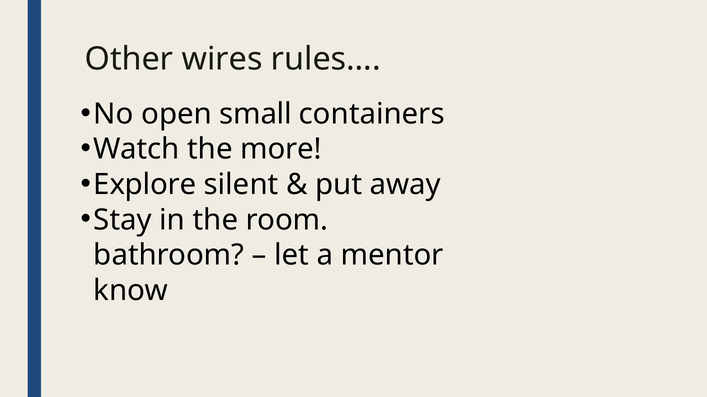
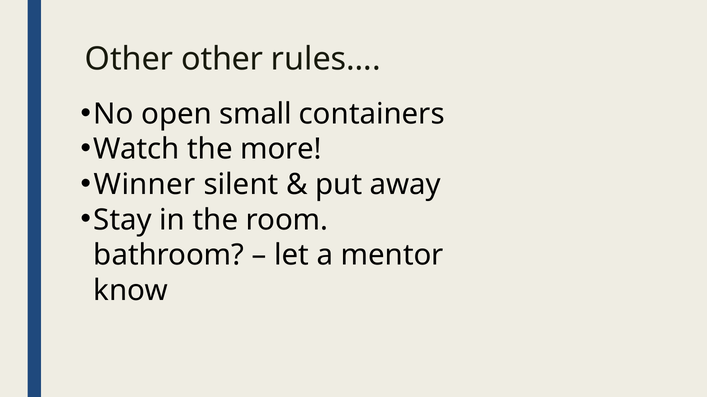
Other wires: wires -> other
Explore: Explore -> Winner
